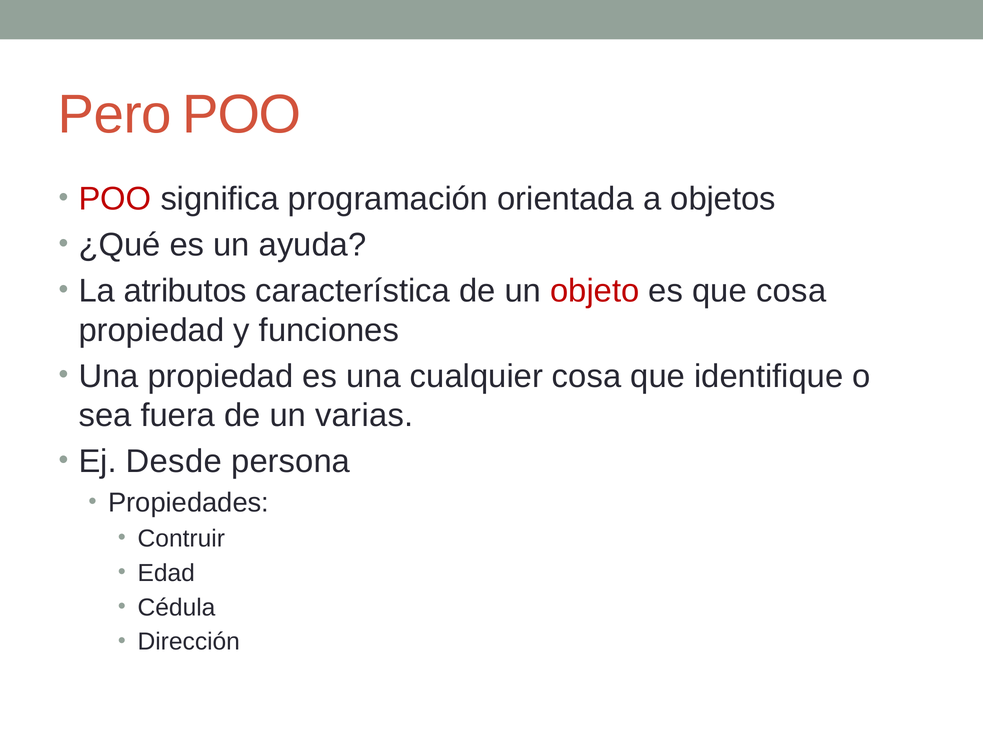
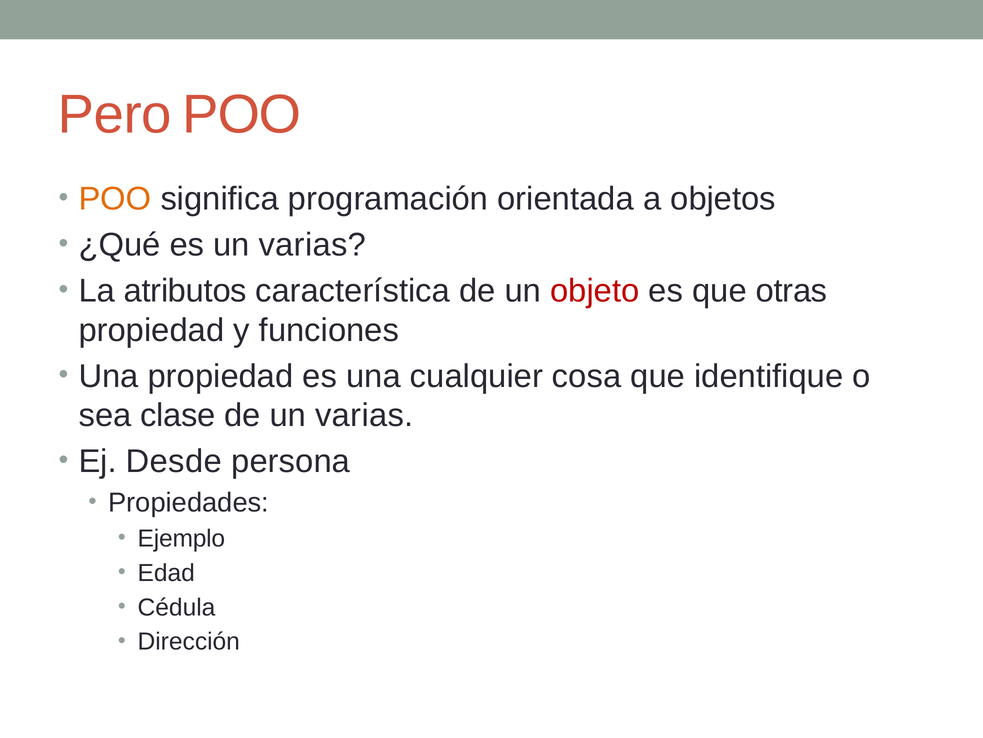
POO at (115, 199) colour: red -> orange
es un ayuda: ayuda -> varias
que cosa: cosa -> otras
fuera: fuera -> clase
Contruir: Contruir -> Ejemplo
